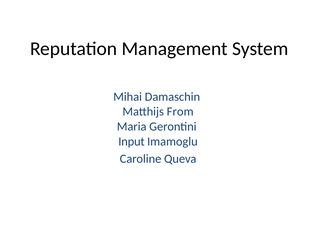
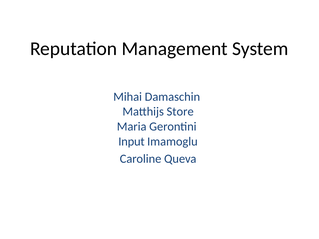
From: From -> Store
